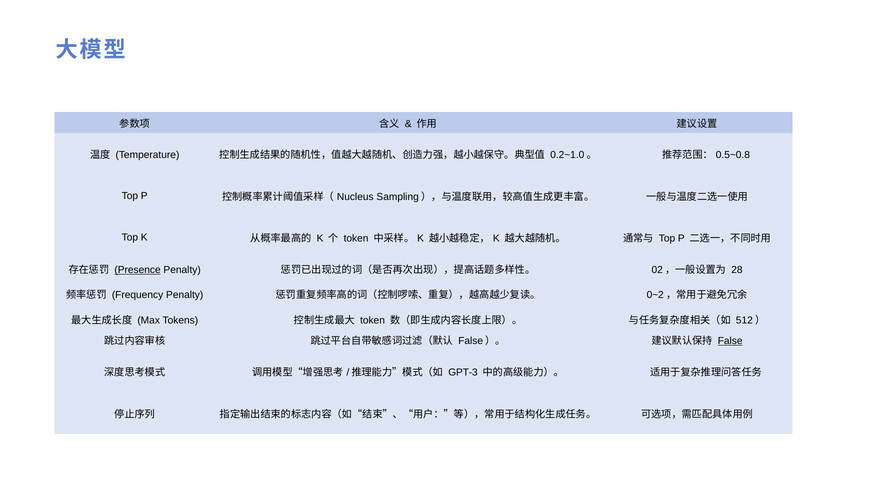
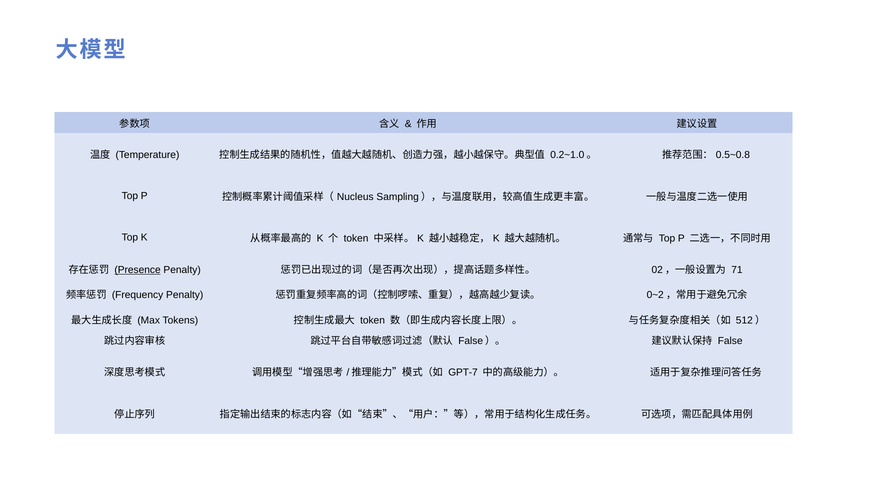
28: 28 -> 71
False underline: present -> none
GPT-3: GPT-3 -> GPT-7
